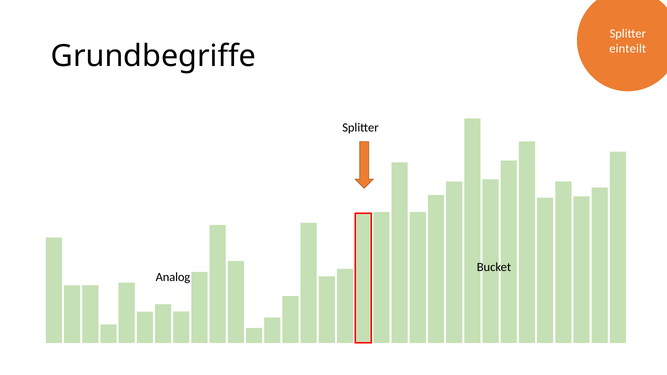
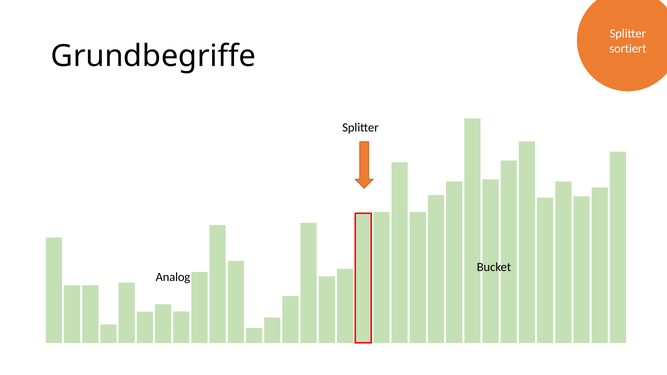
einteilt: einteilt -> sortiert
